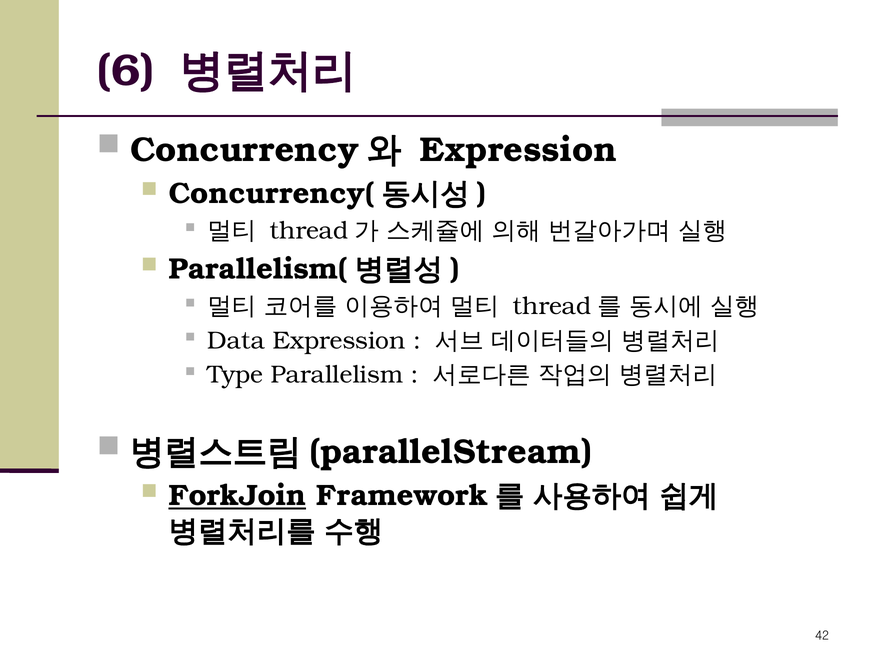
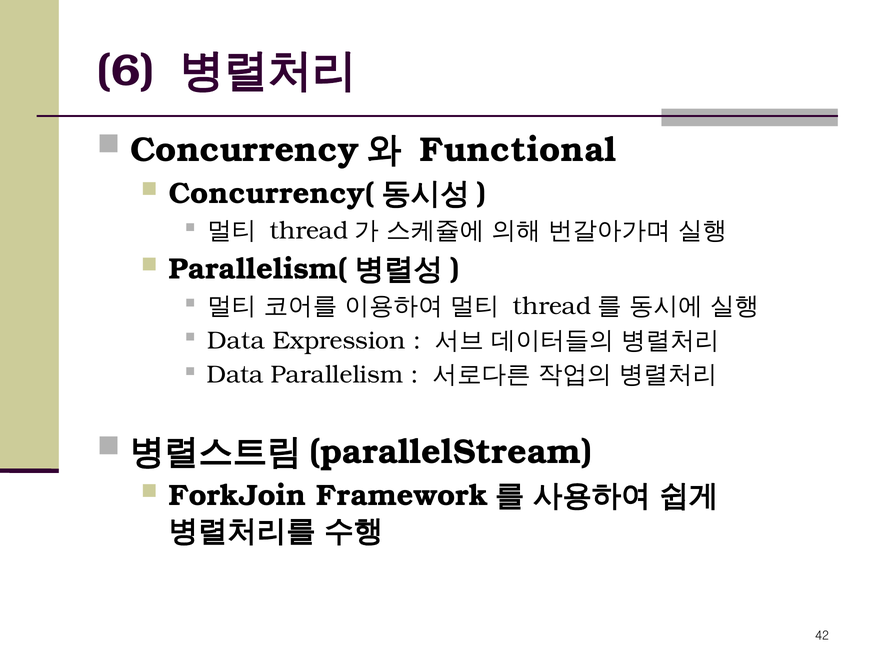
Expression at (518, 150): Expression -> Functional
Type at (235, 374): Type -> Data
ForkJoin underline: present -> none
